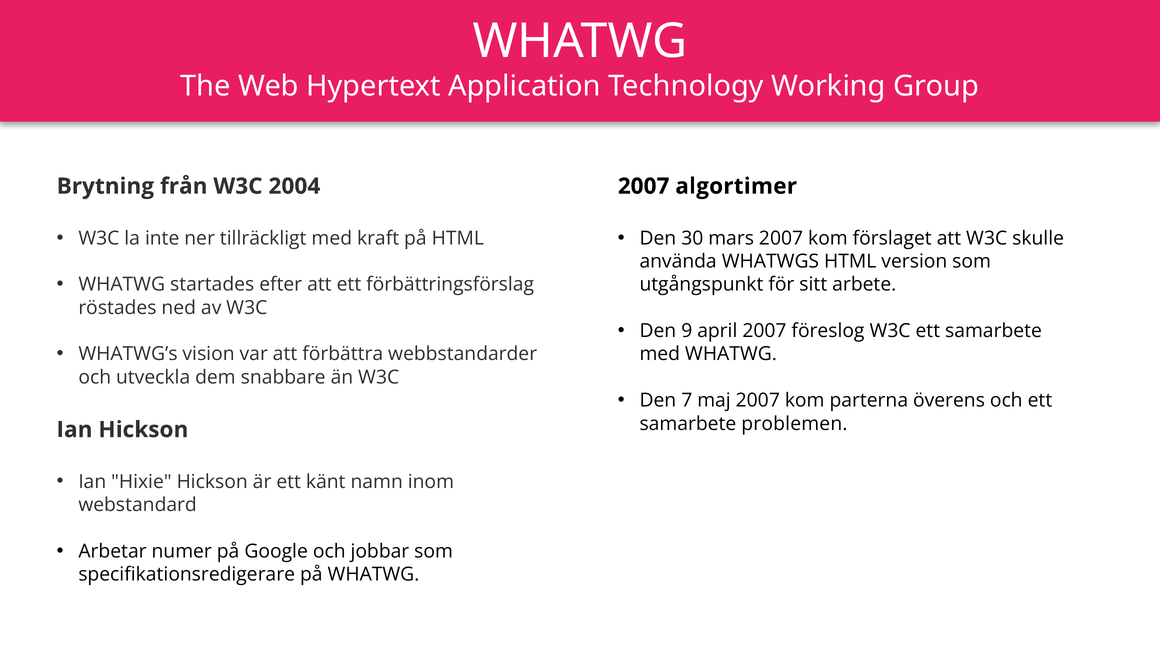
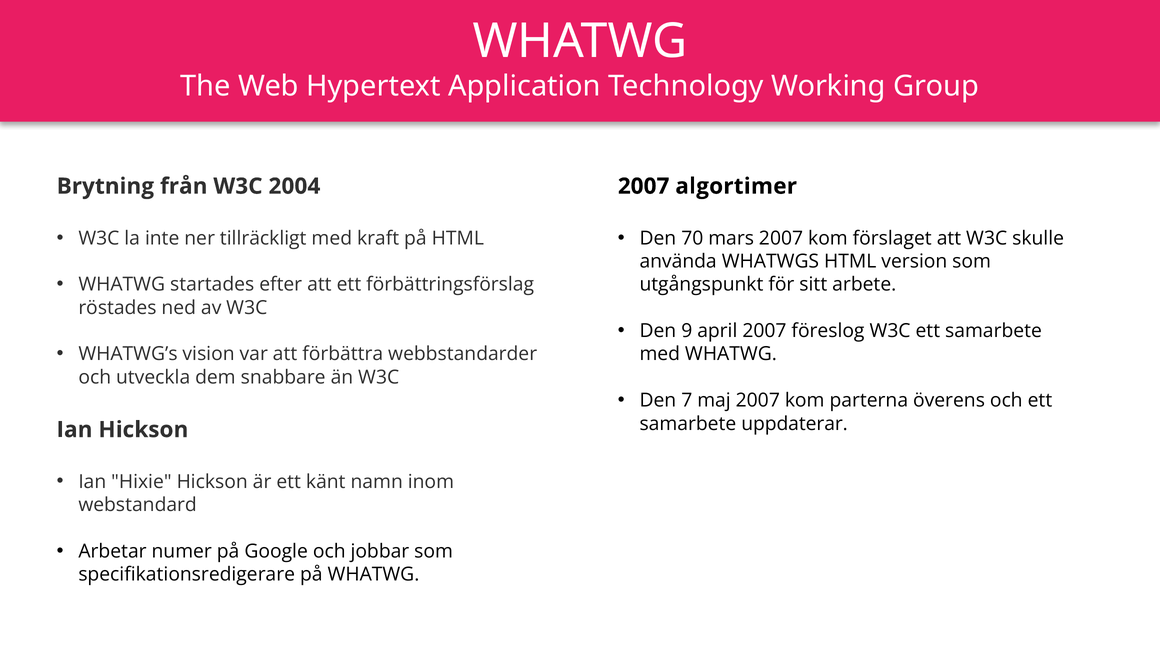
30: 30 -> 70
problemen: problemen -> uppdaterar
